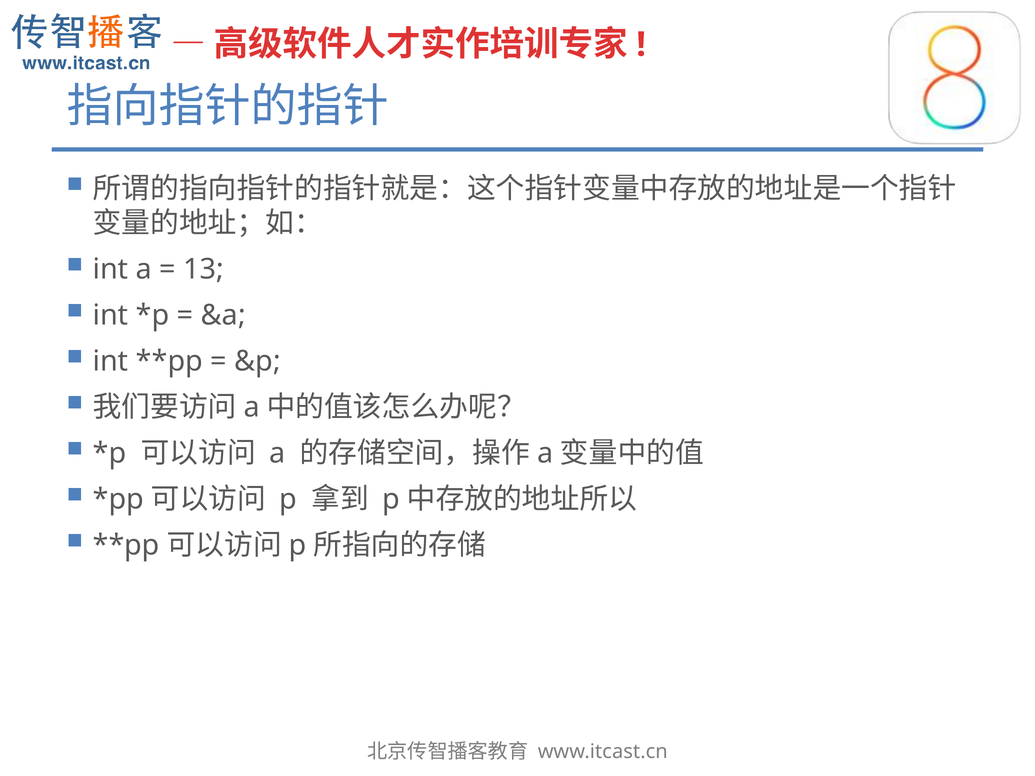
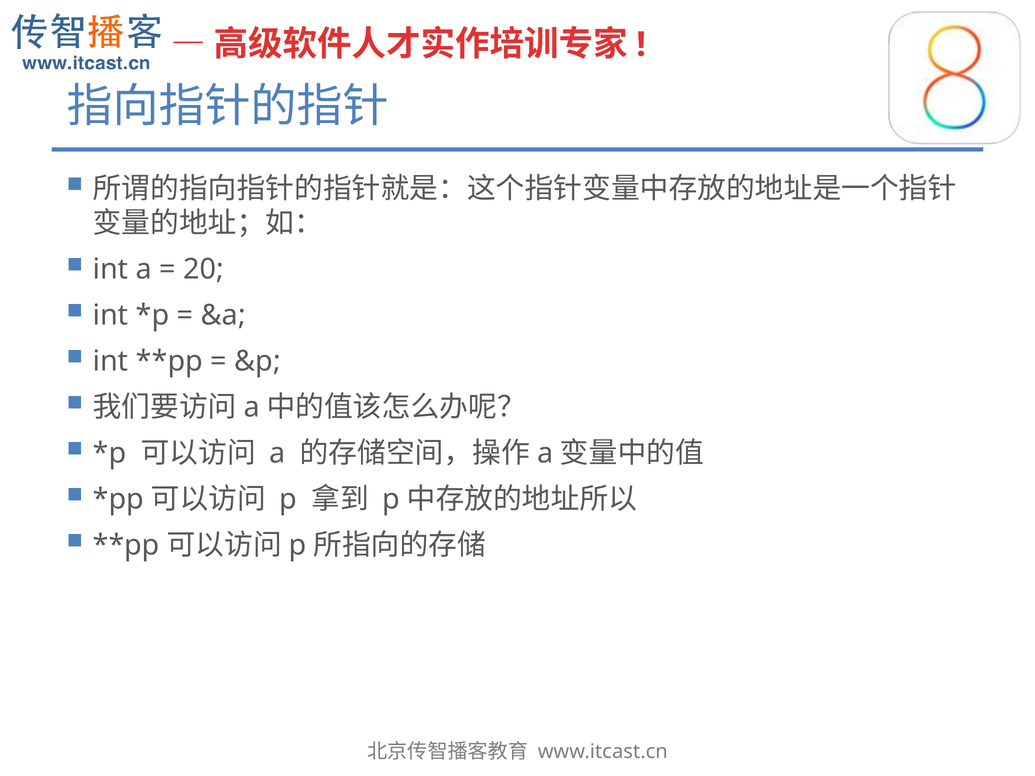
13: 13 -> 20
